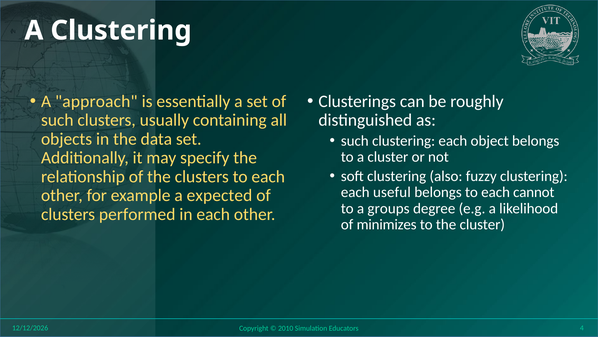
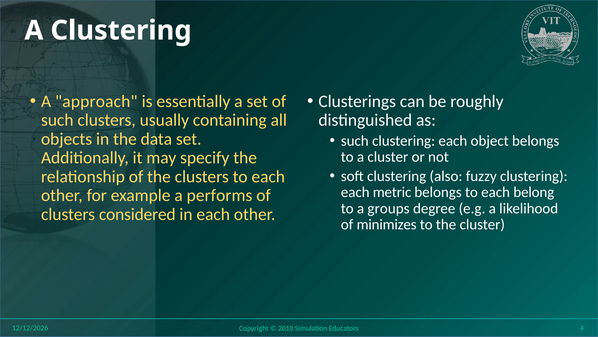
useful: useful -> metric
cannot: cannot -> belong
expected: expected -> performs
performed: performed -> considered
